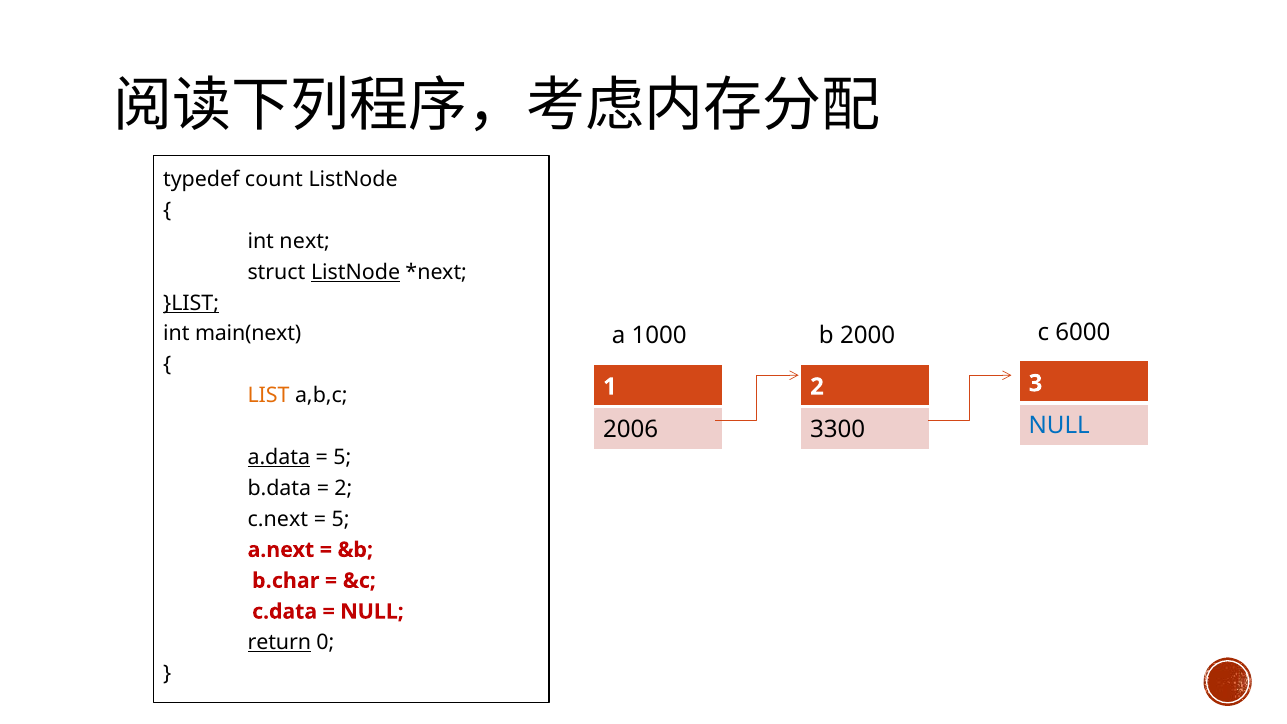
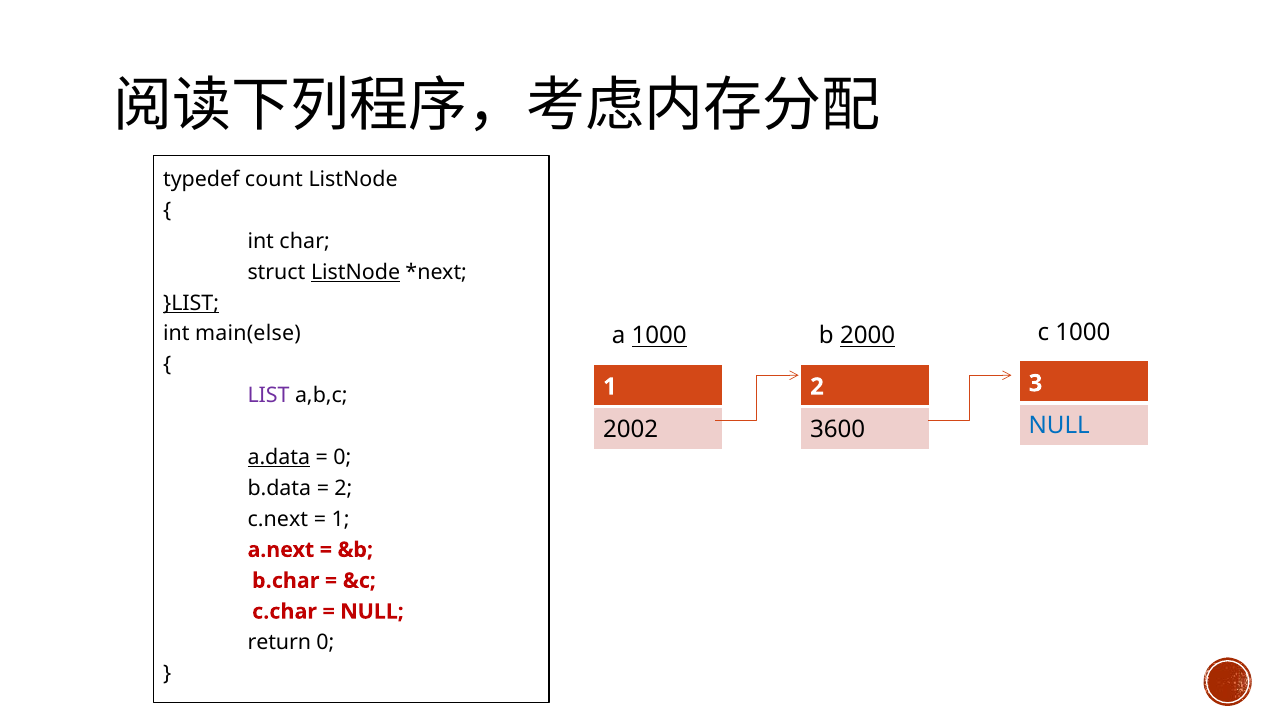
next: next -> char
c 6000: 6000 -> 1000
main(next: main(next -> main(else
1000 at (659, 336) underline: none -> present
2000 underline: none -> present
LIST colour: orange -> purple
2006: 2006 -> 2002
3300: 3300 -> 3600
5 at (342, 457): 5 -> 0
5 at (341, 519): 5 -> 1
c.data: c.data -> c.char
return underline: present -> none
